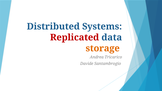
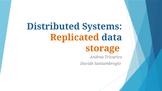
Replicated colour: red -> orange
